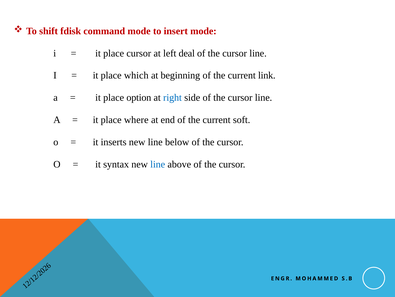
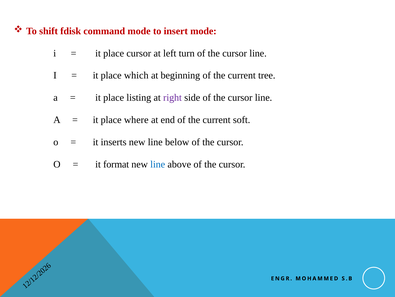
deal: deal -> turn
link: link -> tree
option: option -> listing
right colour: blue -> purple
syntax: syntax -> format
